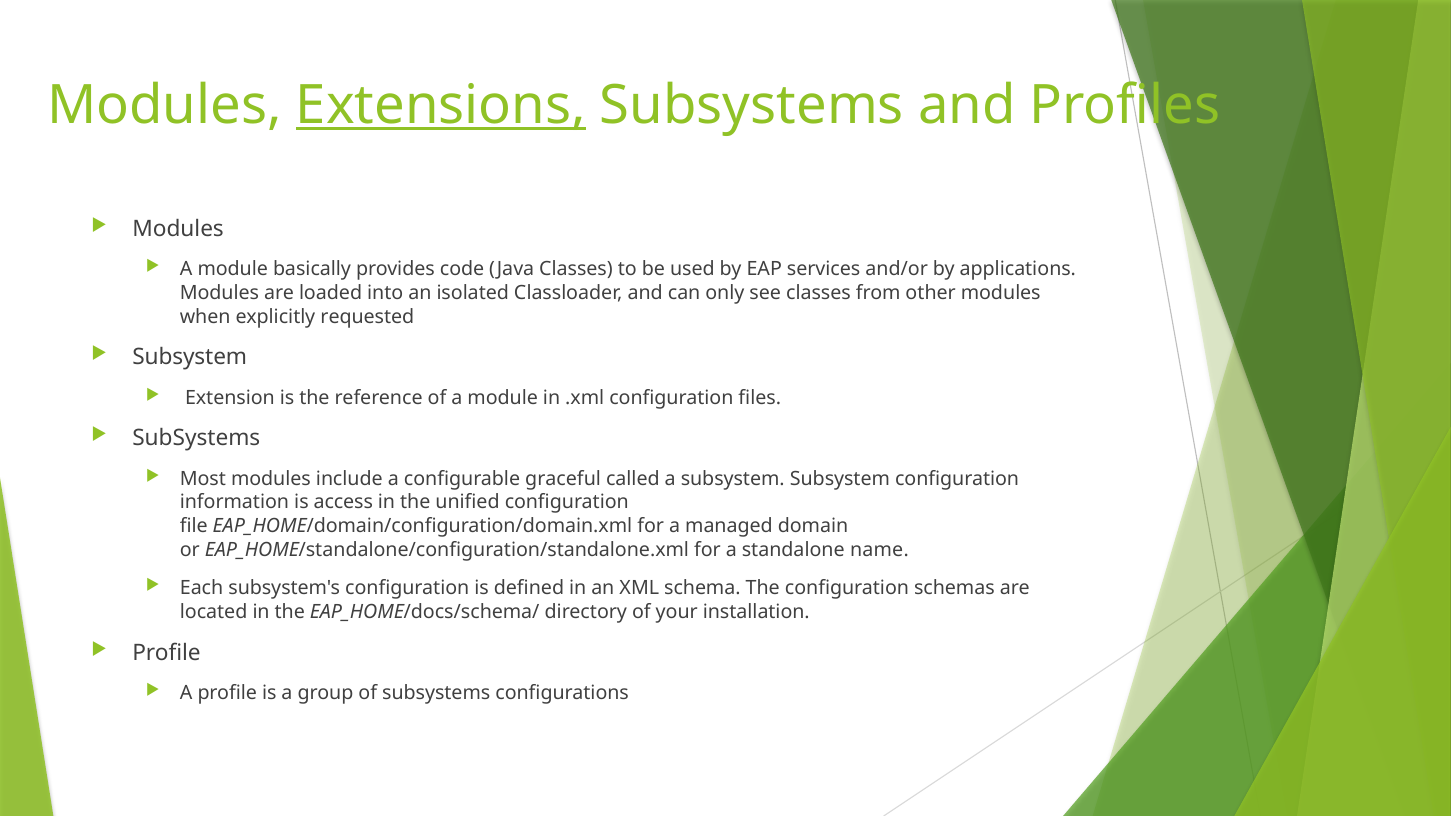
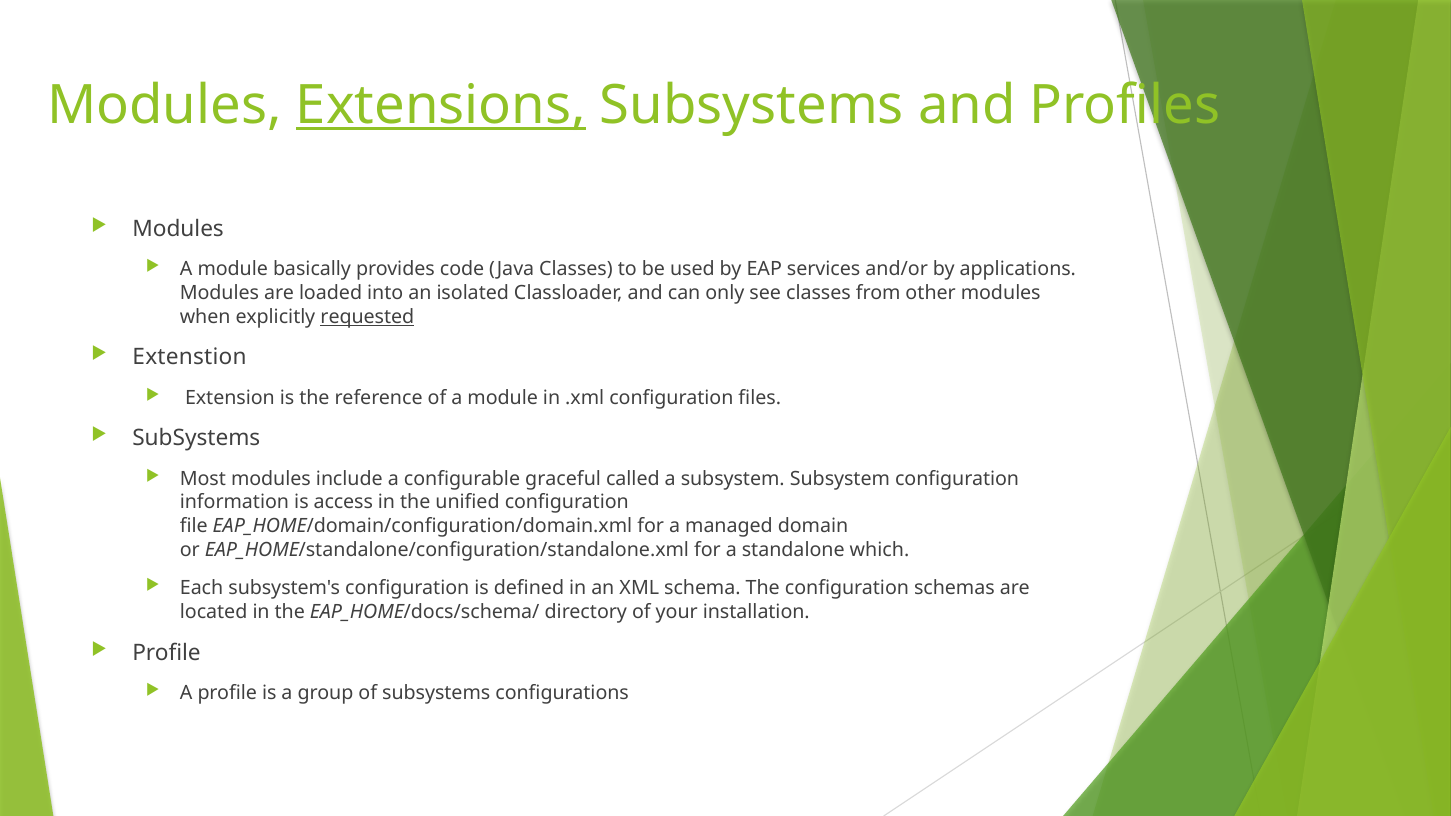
requested underline: none -> present
Subsystem at (190, 357): Subsystem -> Extenstion
name: name -> which
